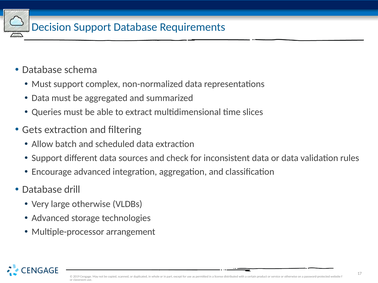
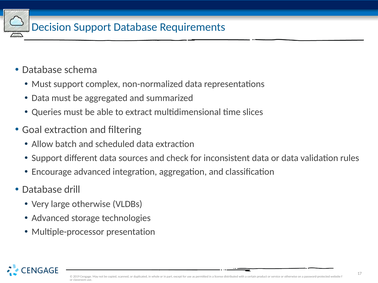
Gets: Gets -> Goal
arrangement: arrangement -> presentation
